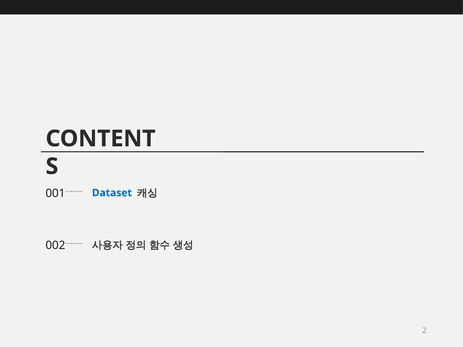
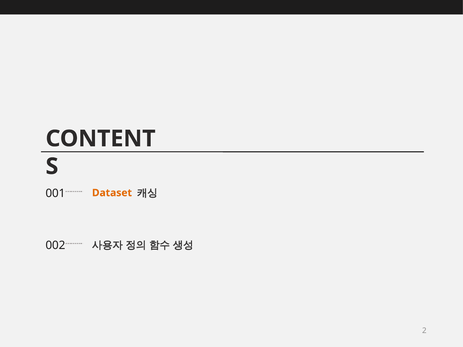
Dataset colour: blue -> orange
